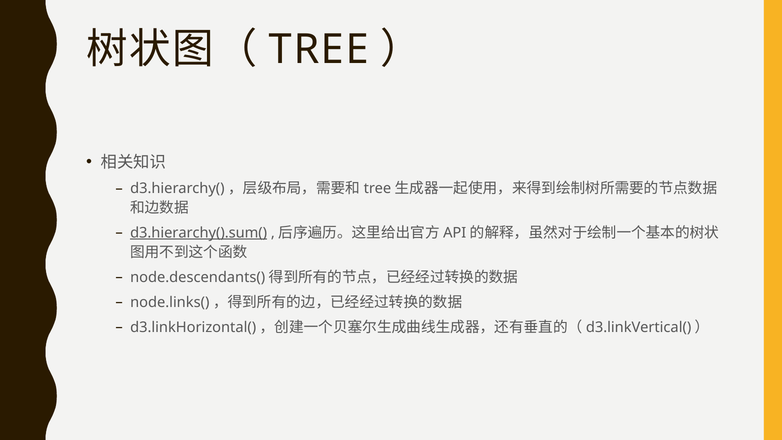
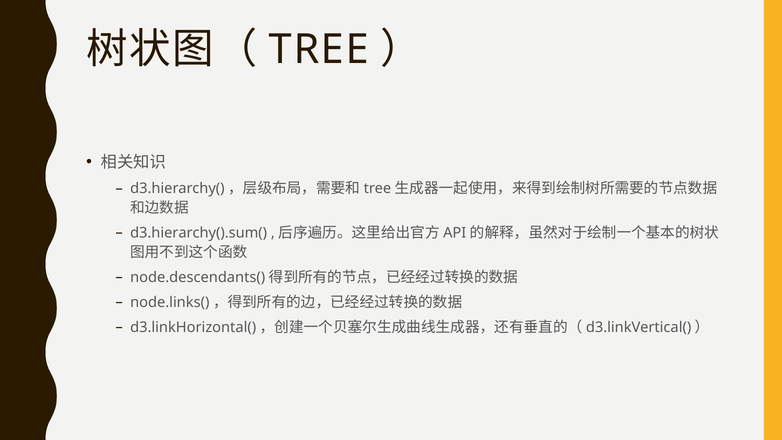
d3.hierarchy().sum( underline: present -> none
